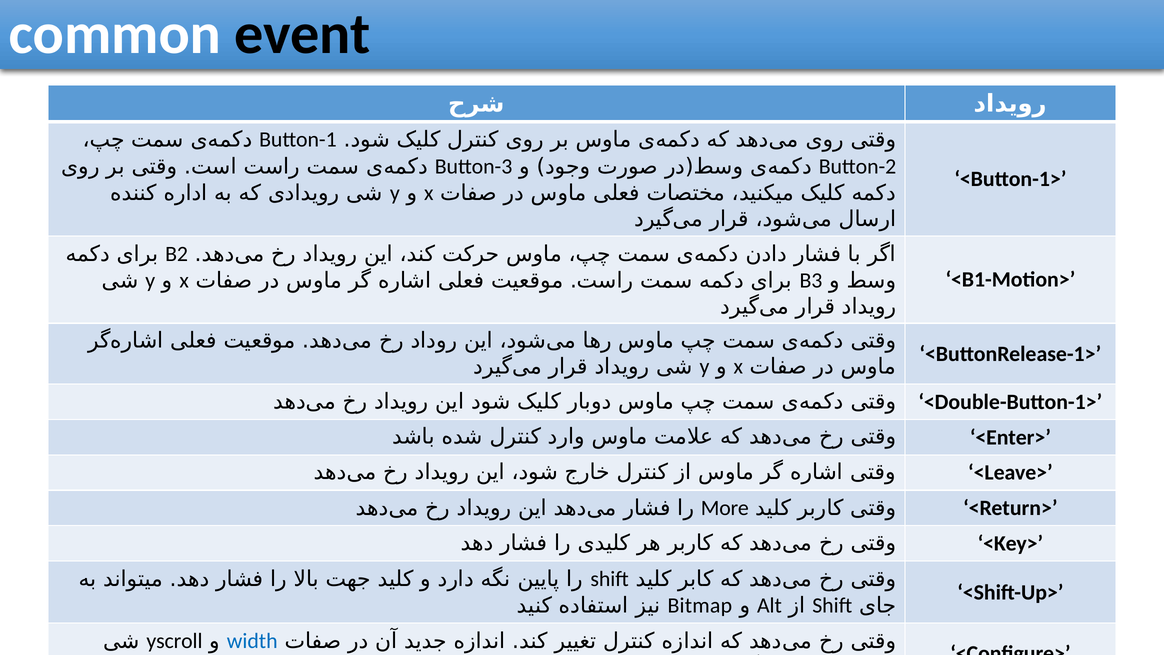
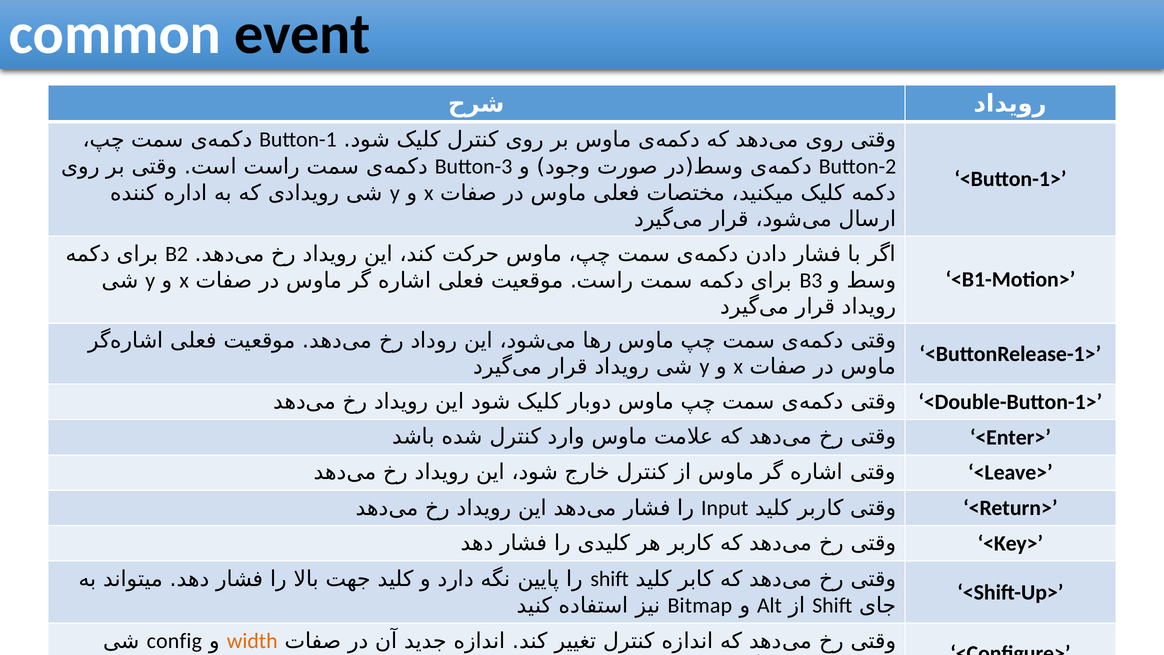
More: More -> Input
yscroll: yscroll -> config
width colour: blue -> orange
